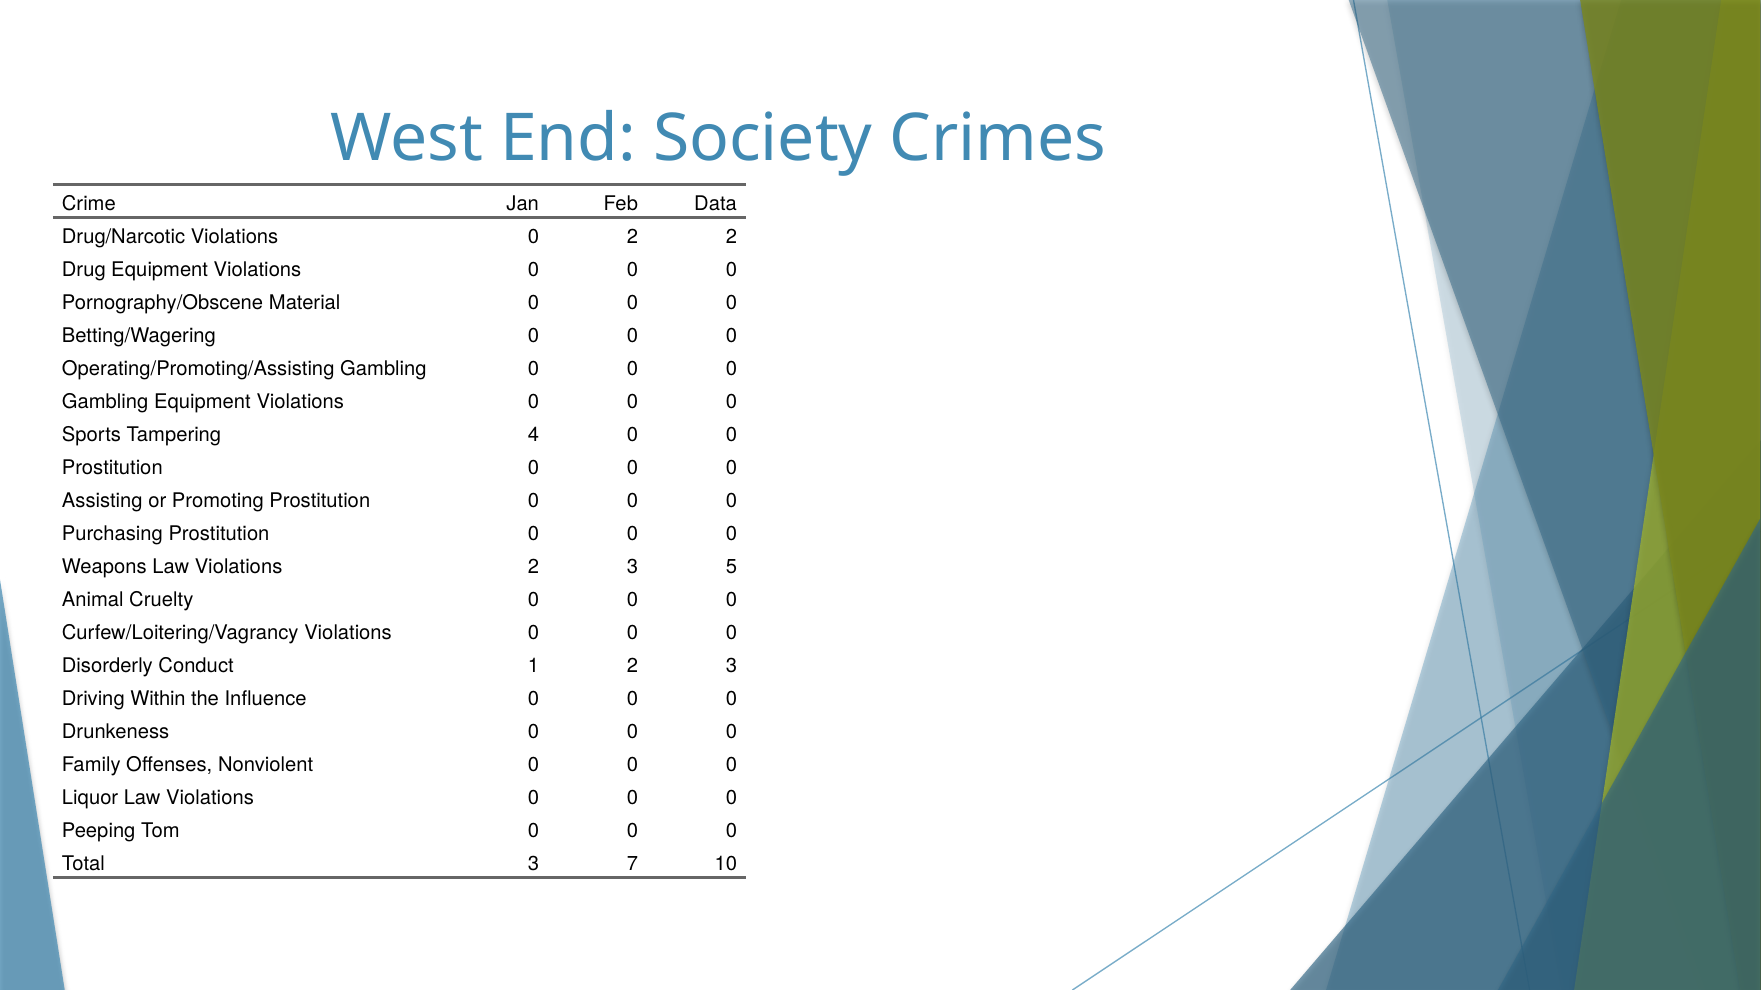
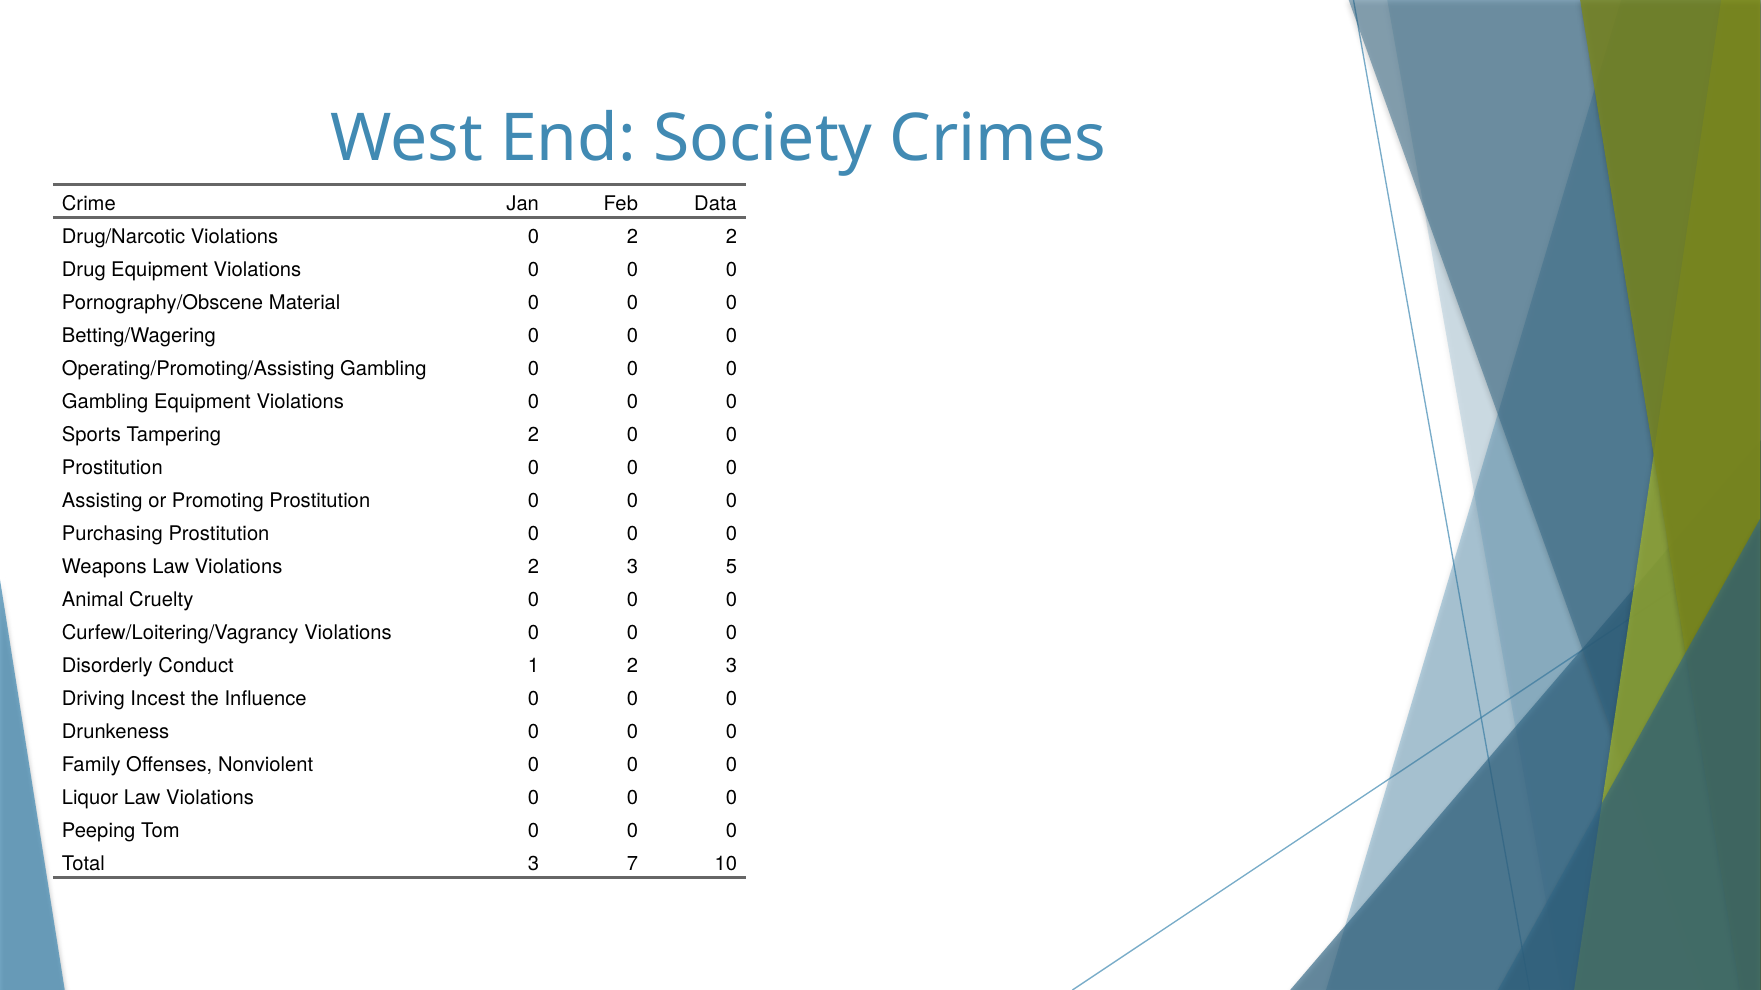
Tampering 4: 4 -> 2
Within: Within -> Incest
